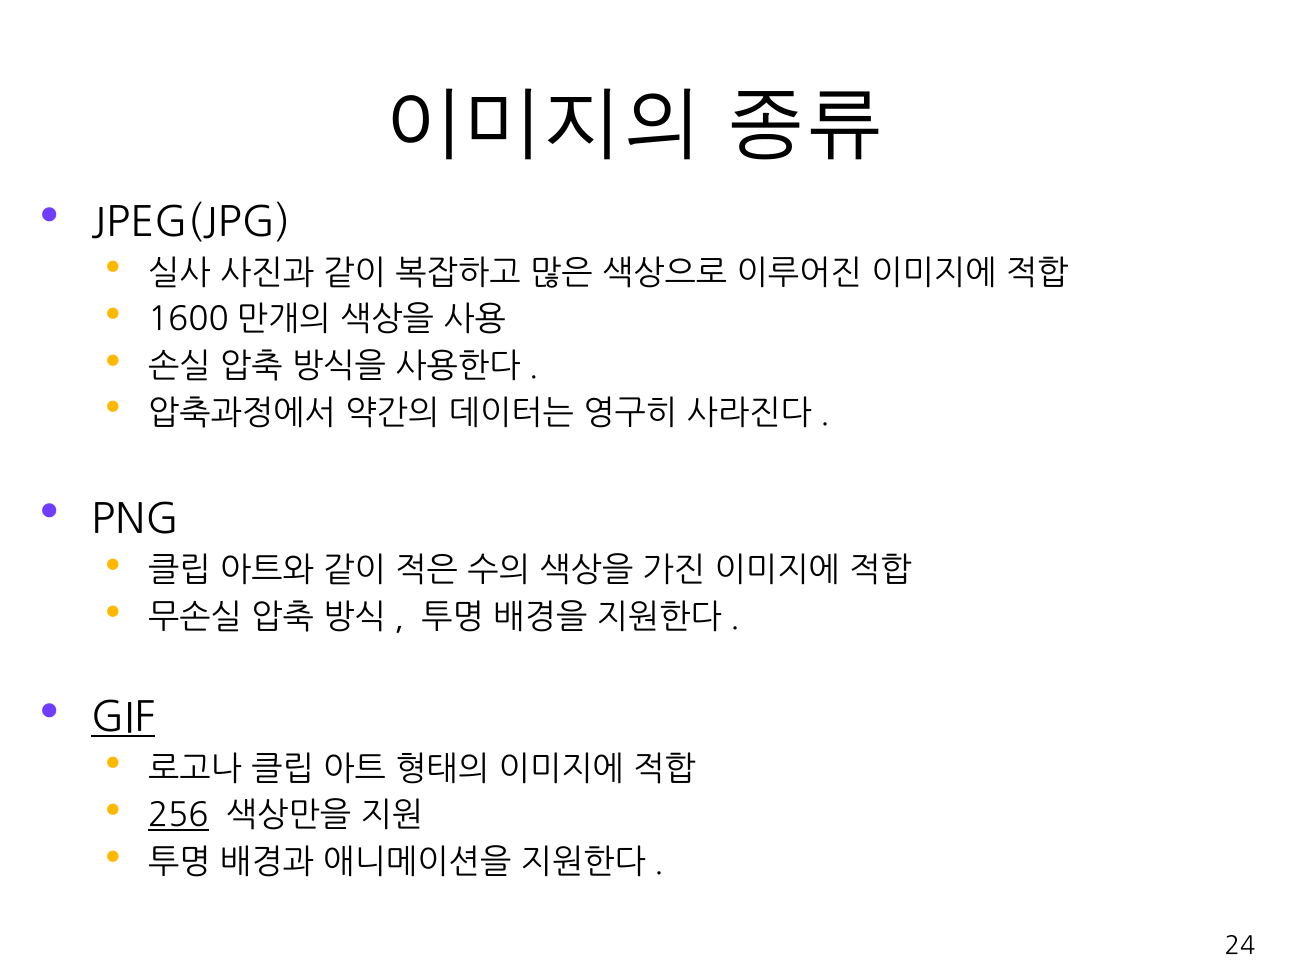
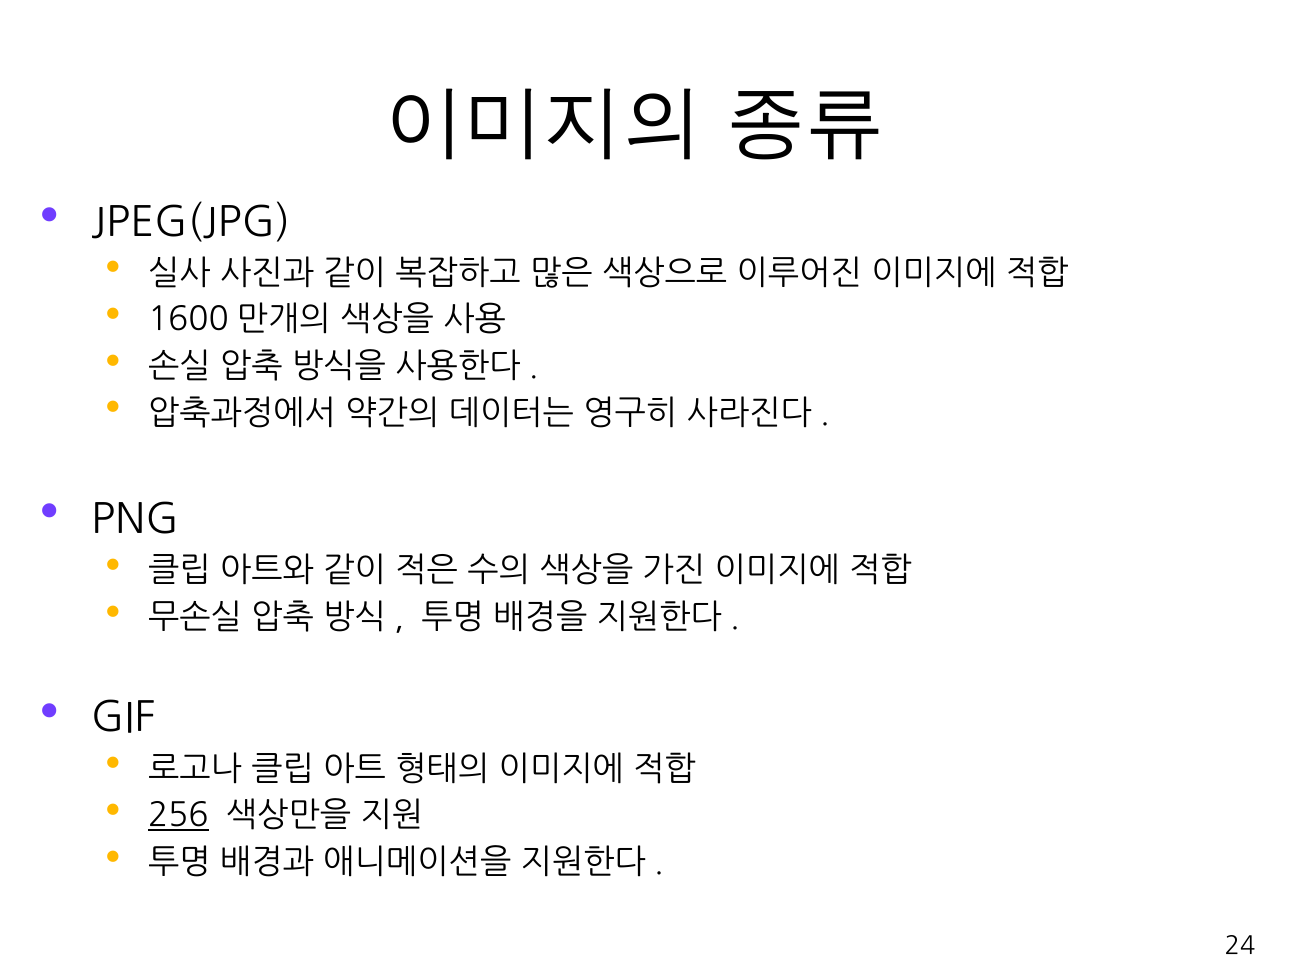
GIF underline: present -> none
